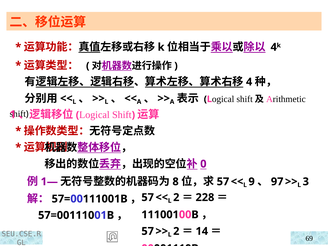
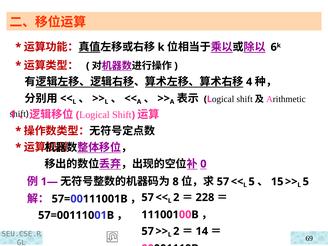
4 at (274, 47): 4 -> 6
9 at (252, 182): 9 -> 5
97: 97 -> 15
3 at (306, 182): 3 -> 5
